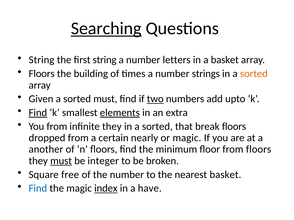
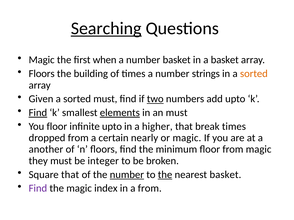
String at (42, 60): String -> Magic
first string: string -> when
number letters: letters -> basket
an extra: extra -> must
You from: from -> floor
infinite they: they -> upto
sorted at (157, 127): sorted -> higher
break floors: floors -> times
from floors: floors -> magic
must at (61, 161) underline: present -> none
Square free: free -> that
number at (127, 175) underline: none -> present
the at (165, 175) underline: none -> present
Find at (38, 189) colour: blue -> purple
index underline: present -> none
a have: have -> from
